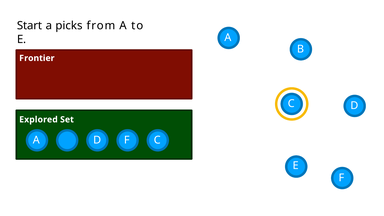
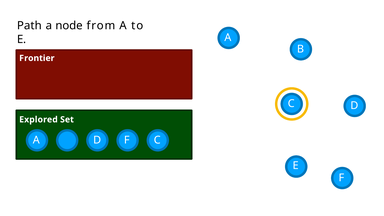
Start: Start -> Path
picks: picks -> node
